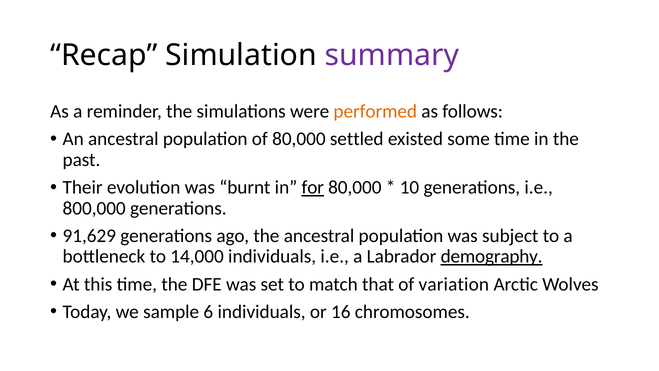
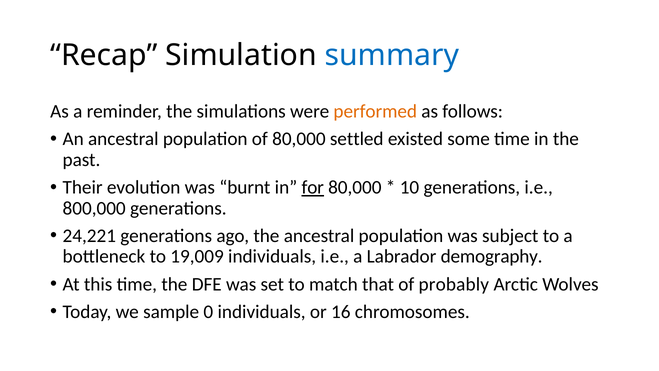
summary colour: purple -> blue
91,629: 91,629 -> 24,221
14,000: 14,000 -> 19,009
demography underline: present -> none
variation: variation -> probably
6: 6 -> 0
